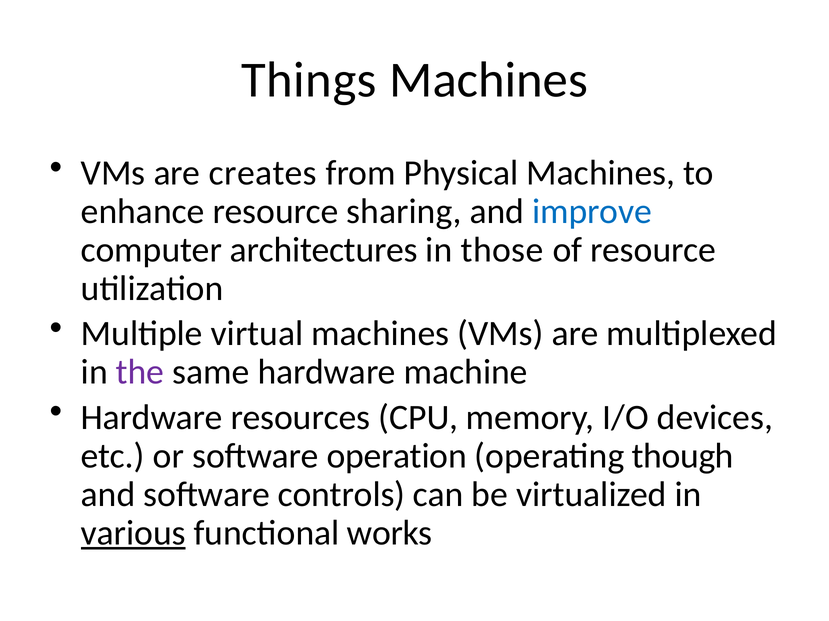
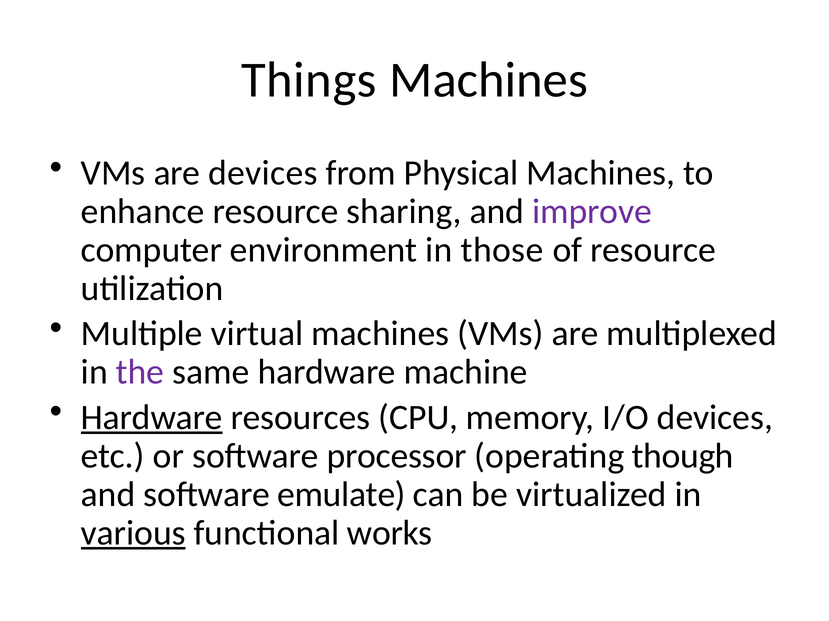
are creates: creates -> devices
improve colour: blue -> purple
architectures: architectures -> environment
Hardware at (152, 418) underline: none -> present
operation: operation -> processor
controls: controls -> emulate
